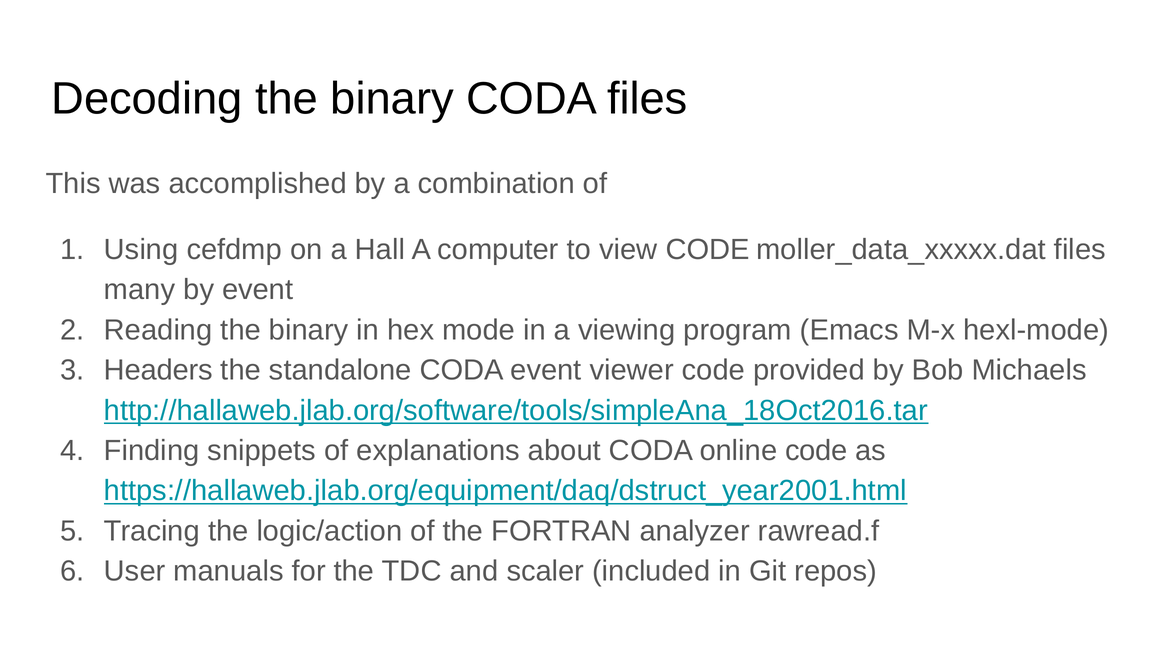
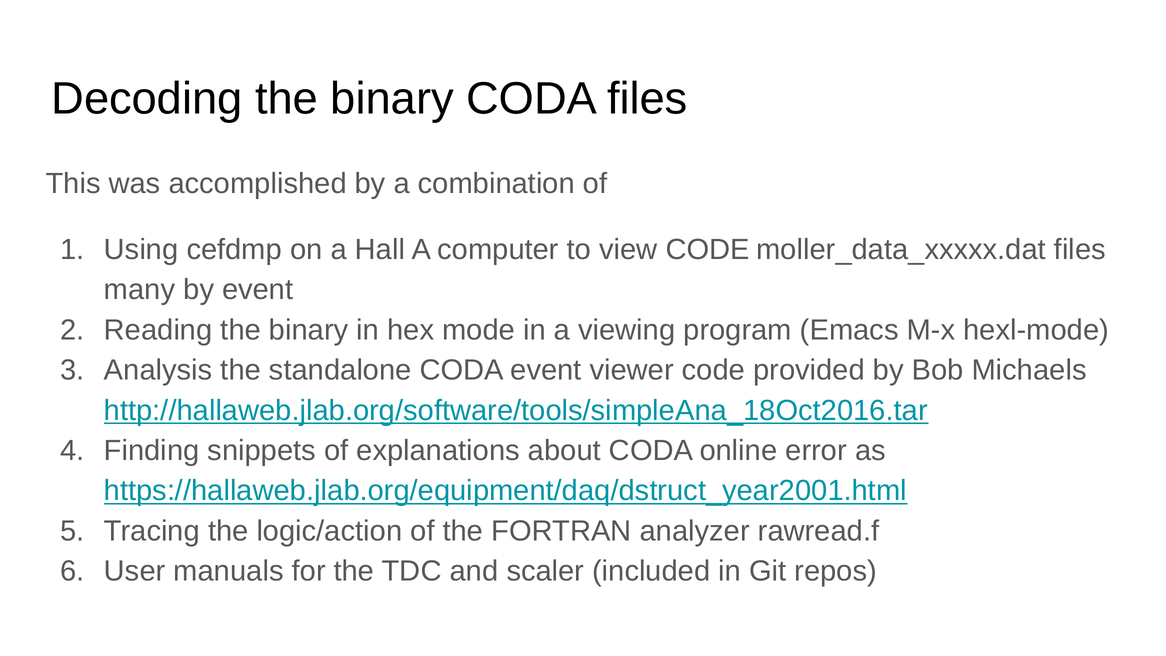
Headers: Headers -> Analysis
online code: code -> error
